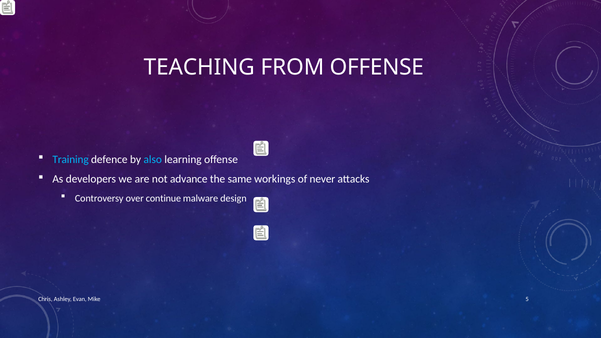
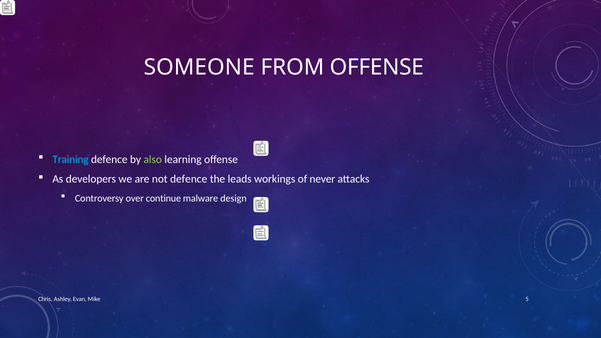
TEACHING: TEACHING -> SOMEONE
also colour: light blue -> light green
not advance: advance -> defence
same: same -> leads
